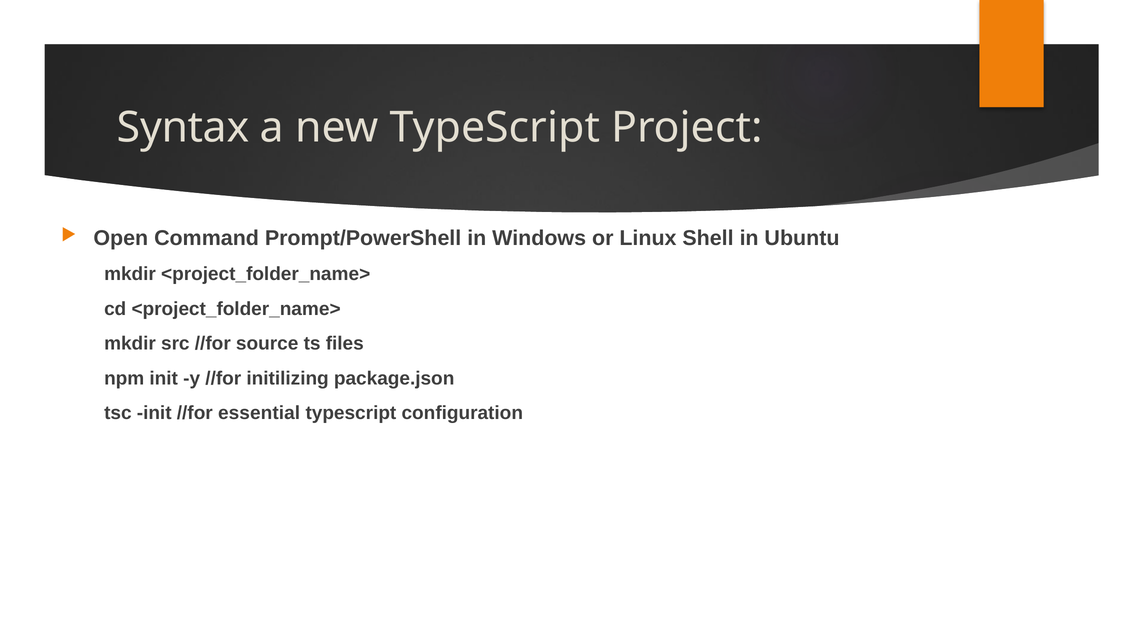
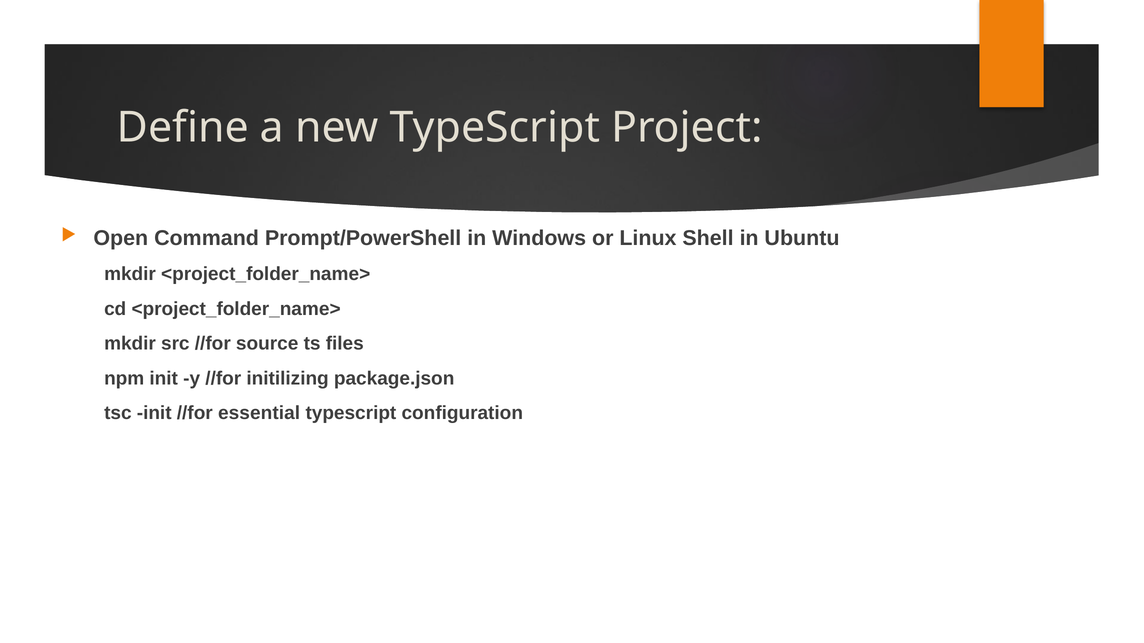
Syntax: Syntax -> Define
